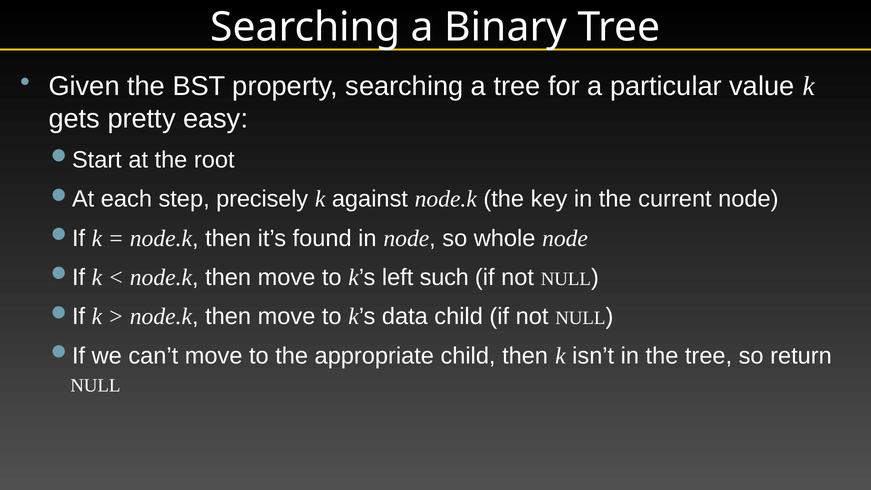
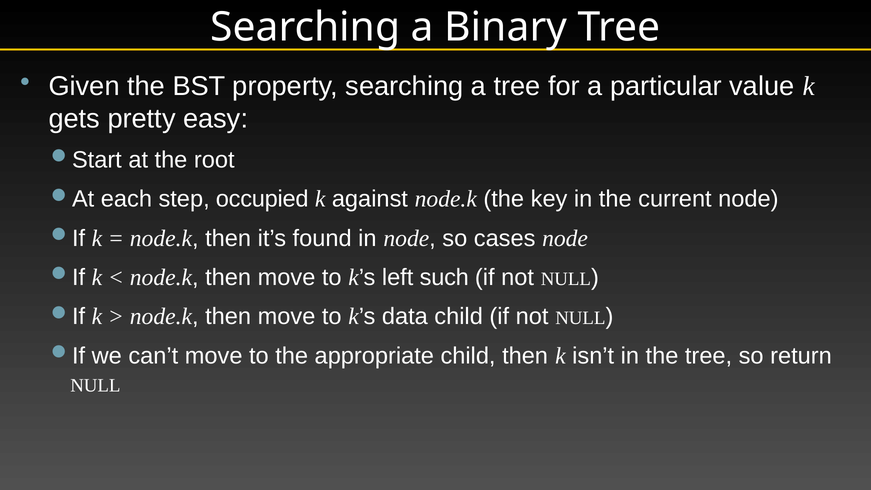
precisely: precisely -> occupied
whole: whole -> cases
